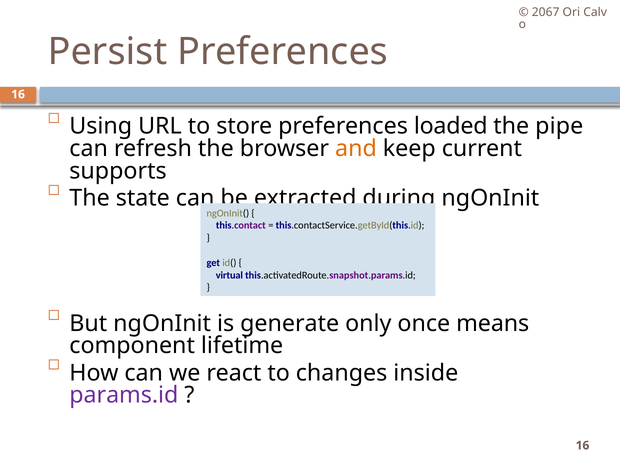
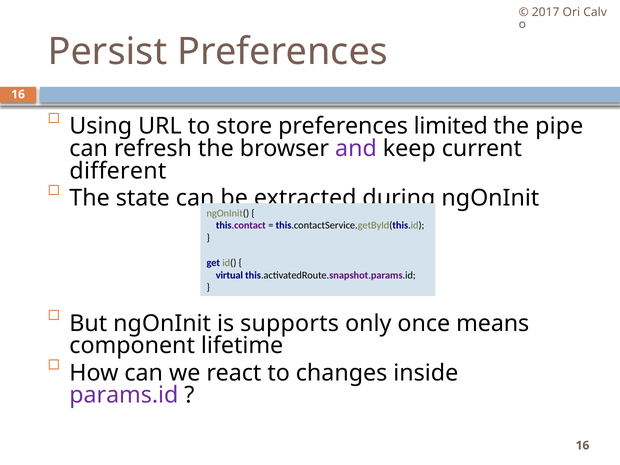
2067: 2067 -> 2017
loaded: loaded -> limited
and colour: orange -> purple
supports: supports -> different
generate: generate -> supports
